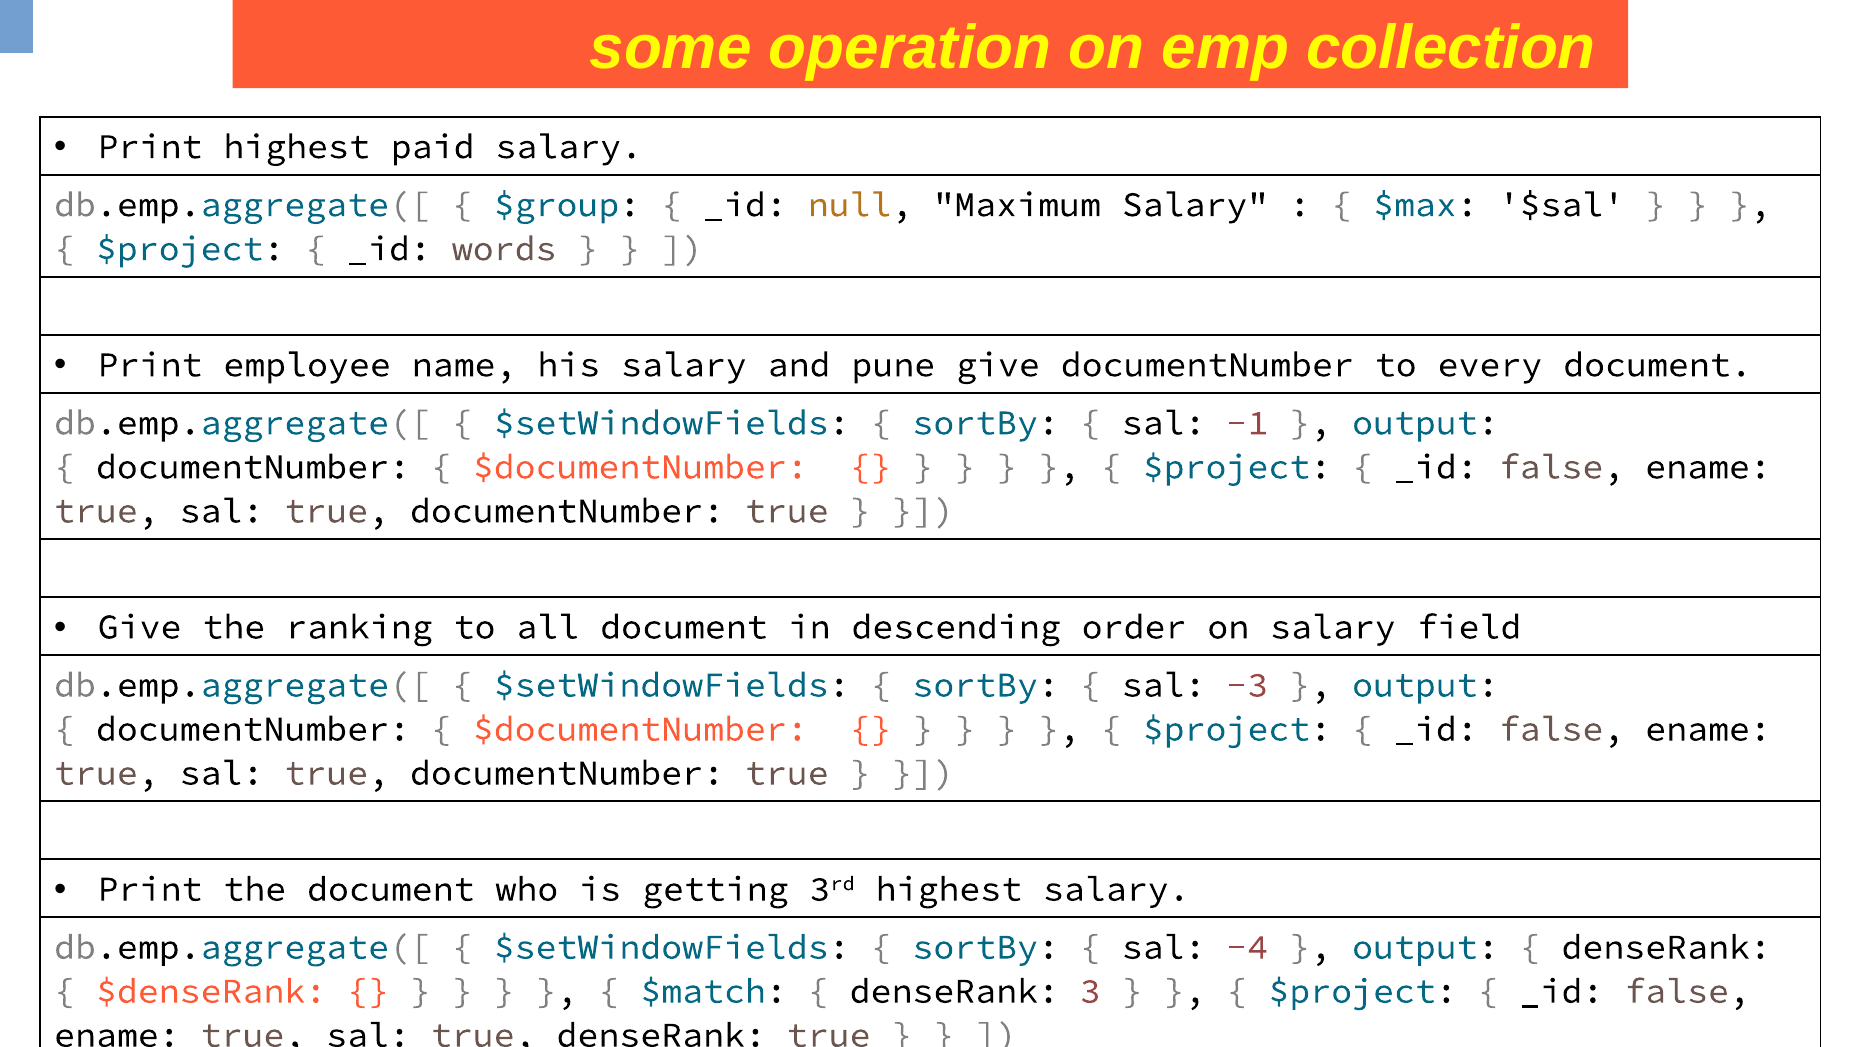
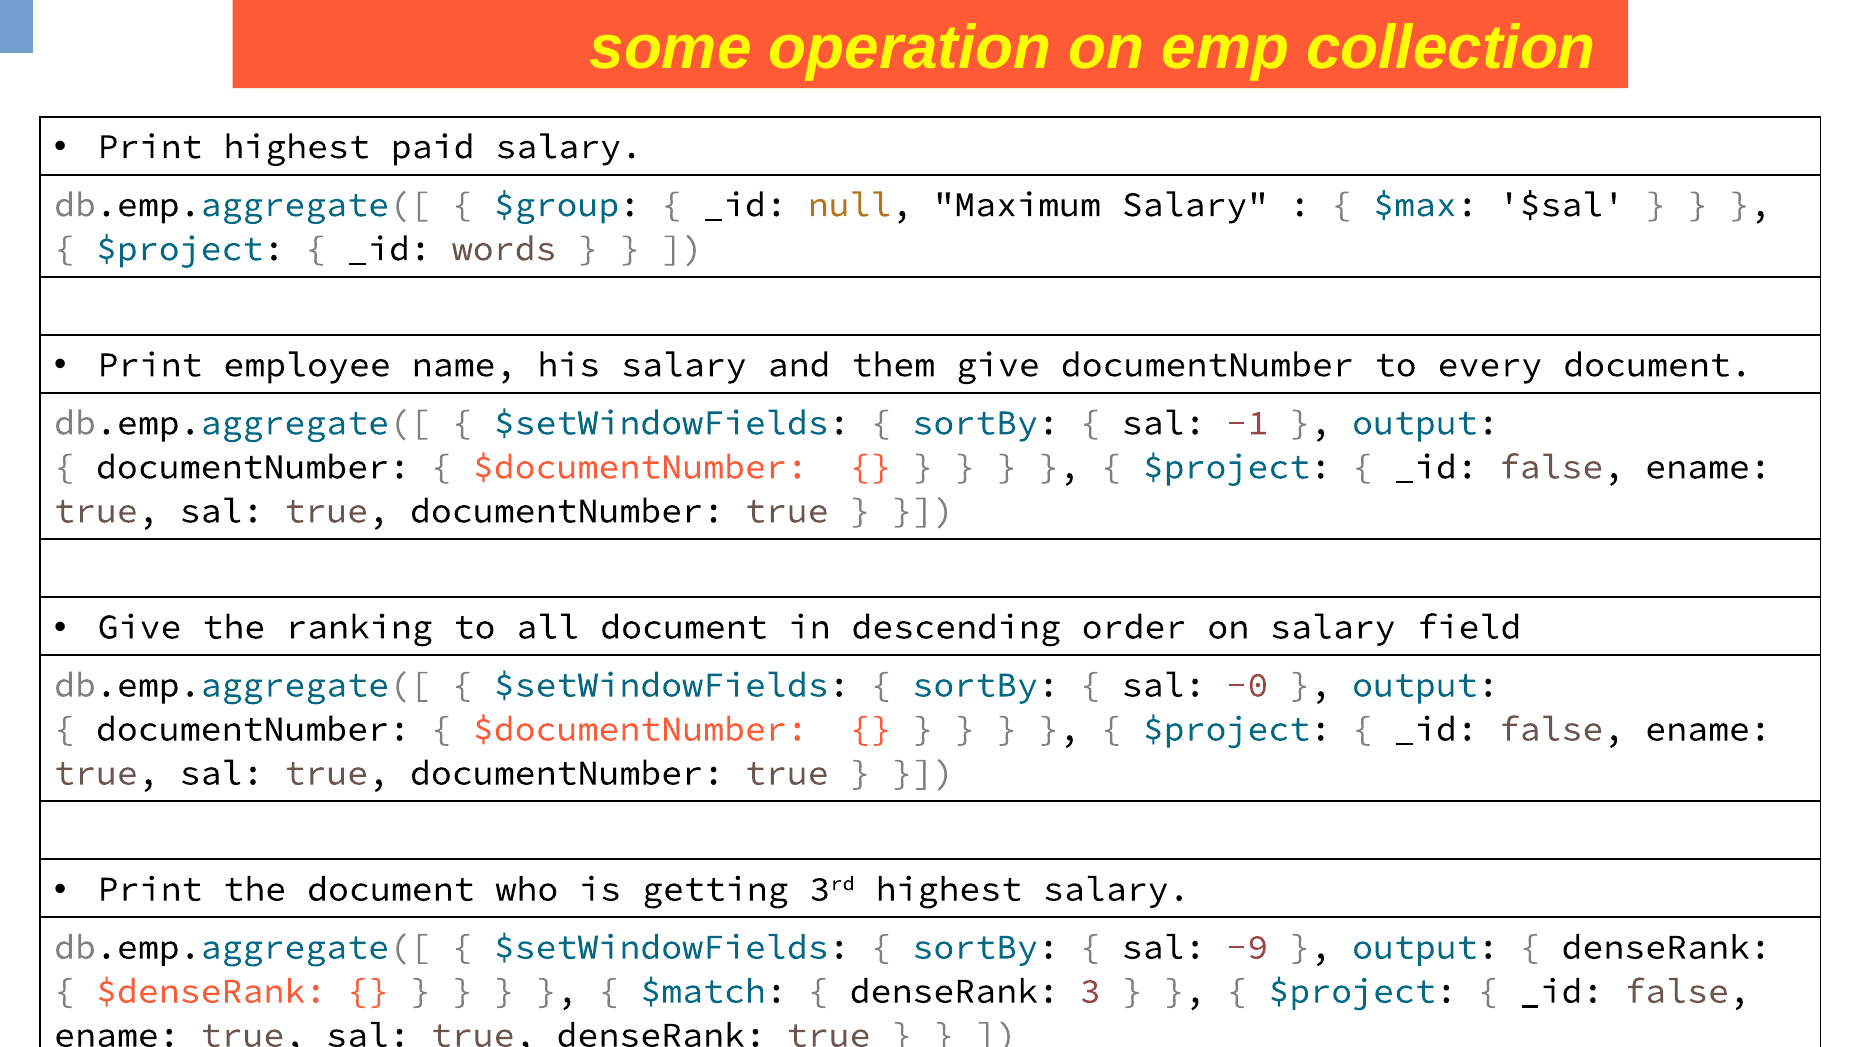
pune: pune -> them
-3: -3 -> -0
-4: -4 -> -9
